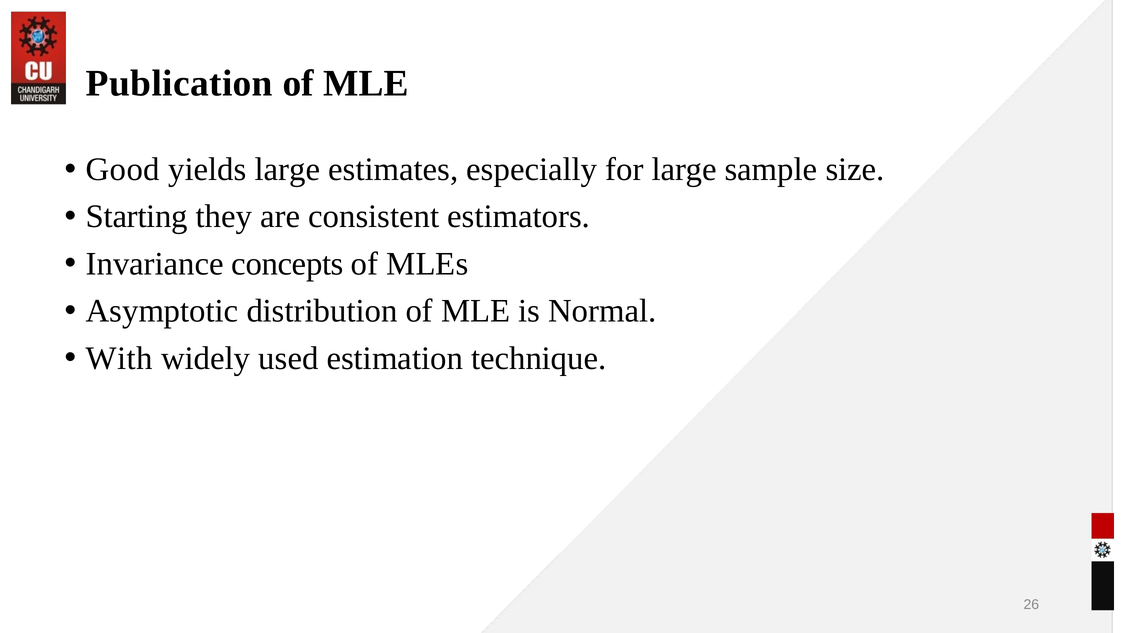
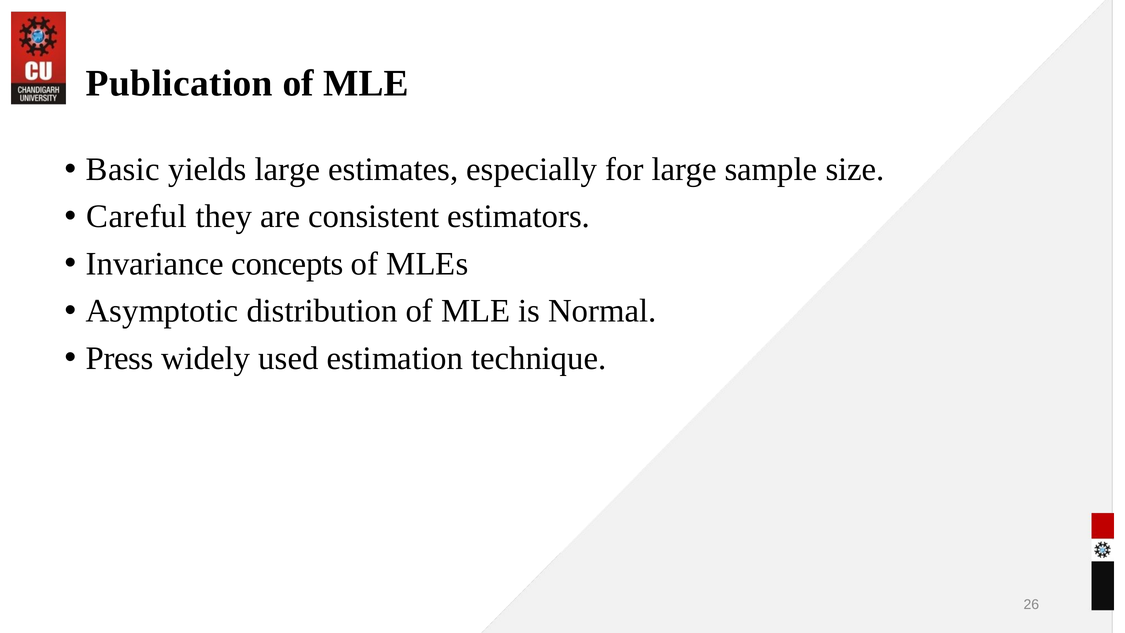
Good: Good -> Basic
Starting: Starting -> Careful
With: With -> Press
